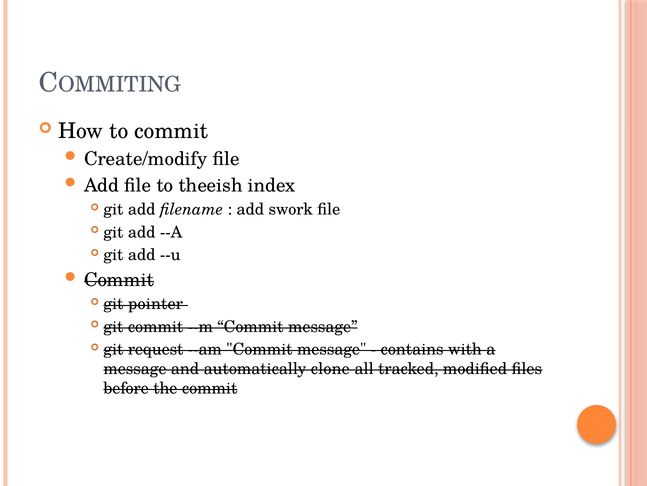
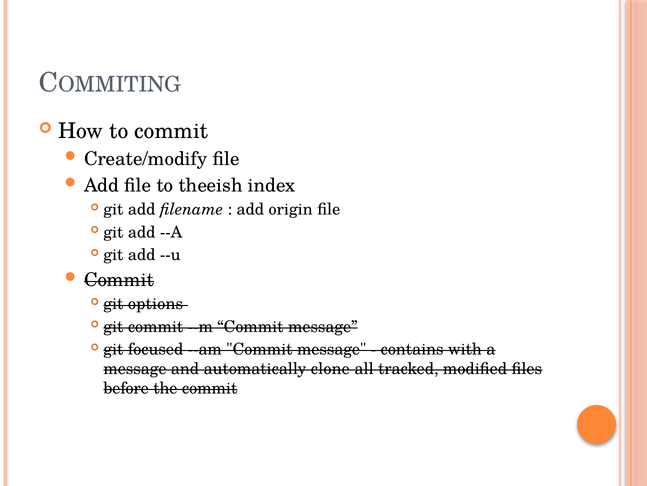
swork: swork -> origin
pointer: pointer -> options
request: request -> focused
